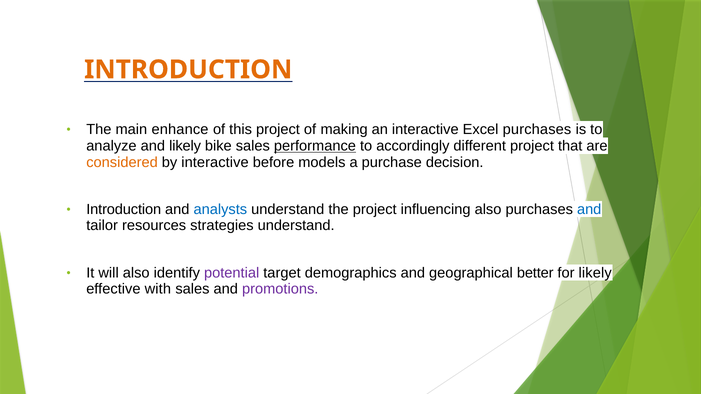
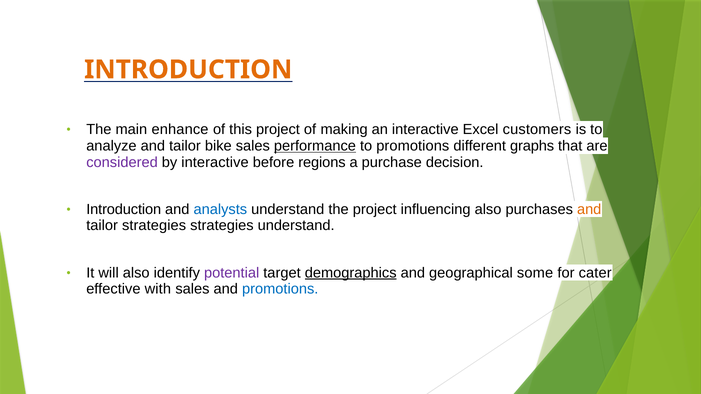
Excel purchases: purchases -> customers
analyze and likely: likely -> tailor
to accordingly: accordingly -> promotions
different project: project -> graphs
considered colour: orange -> purple
models: models -> regions
and at (589, 210) colour: blue -> orange
tailor resources: resources -> strategies
demographics underline: none -> present
better: better -> some
for likely: likely -> cater
promotions at (280, 289) colour: purple -> blue
